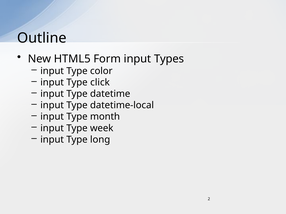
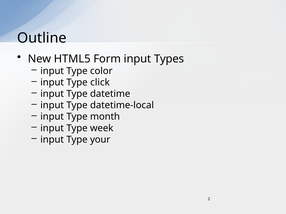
long: long -> your
